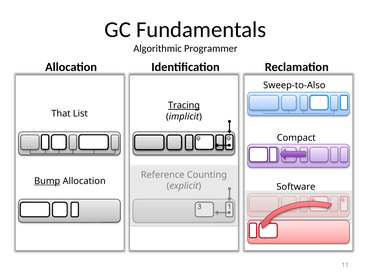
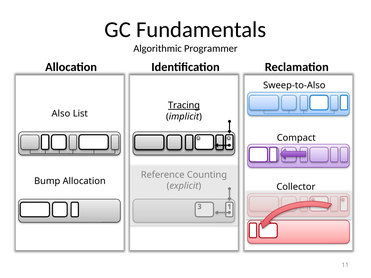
That: That -> Also
Bump underline: present -> none
Software: Software -> Collector
